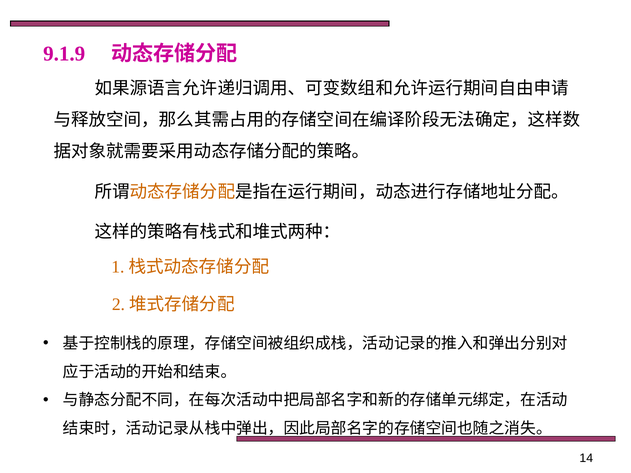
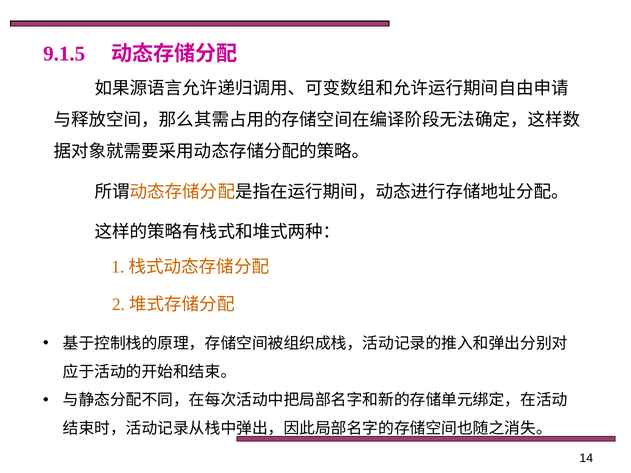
9.1.9: 9.1.9 -> 9.1.5
